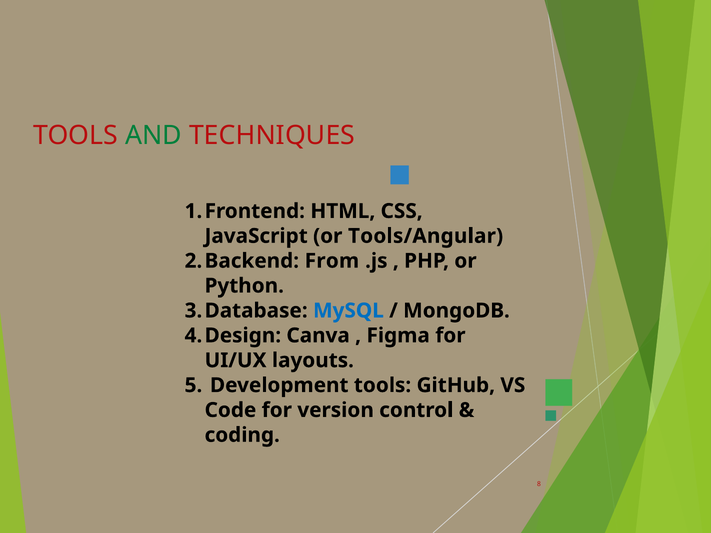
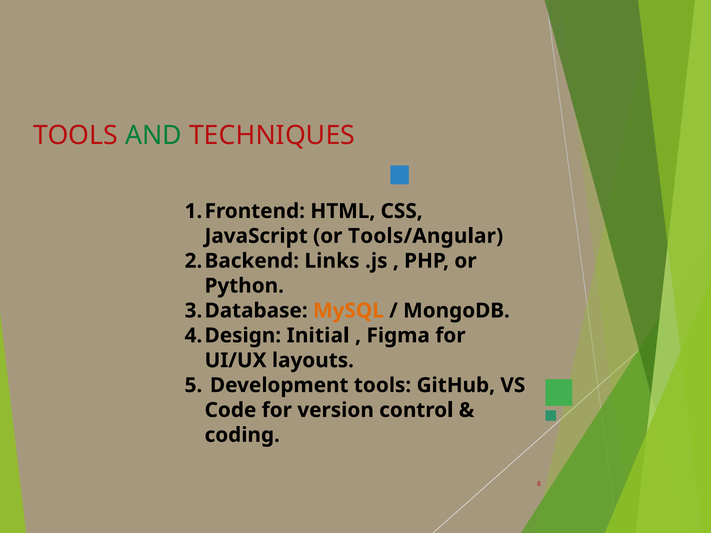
From: From -> Links
MySQL colour: blue -> orange
Canva: Canva -> Initial
